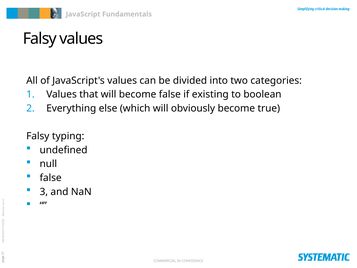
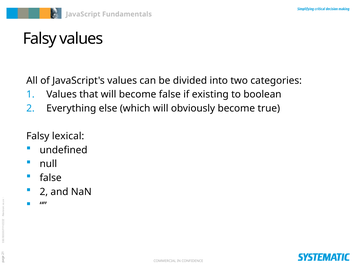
typing: typing -> lexical
3 at (44, 192): 3 -> 2
